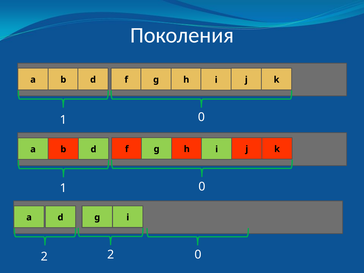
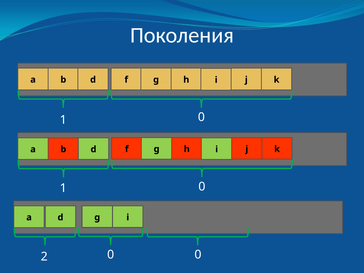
2 2: 2 -> 0
